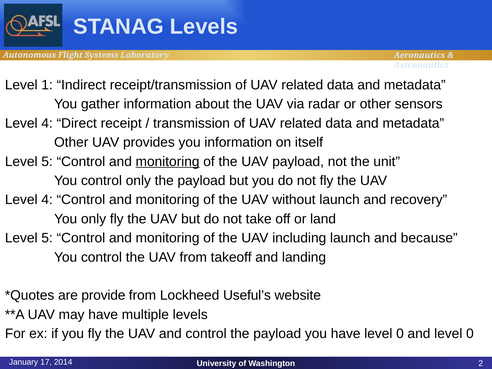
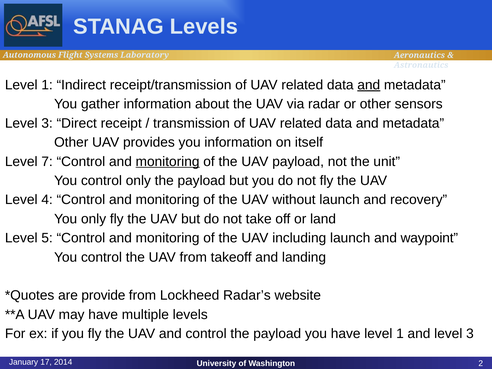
and at (369, 85) underline: none -> present
4 at (47, 123): 4 -> 3
5 at (47, 162): 5 -> 7
because: because -> waypoint
Useful’s: Useful’s -> Radar’s
have level 0: 0 -> 1
and level 0: 0 -> 3
